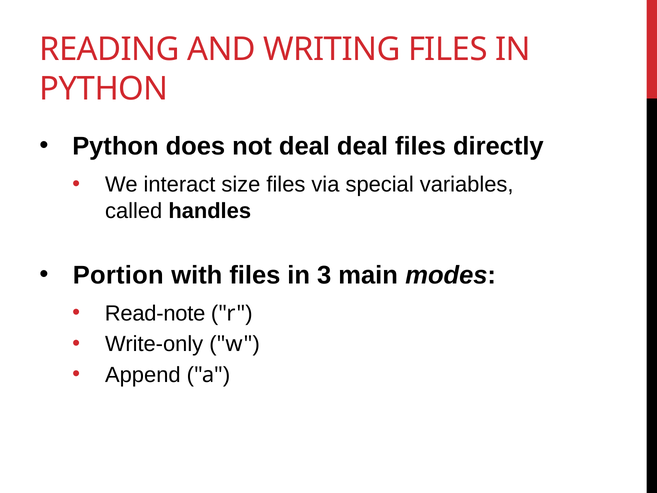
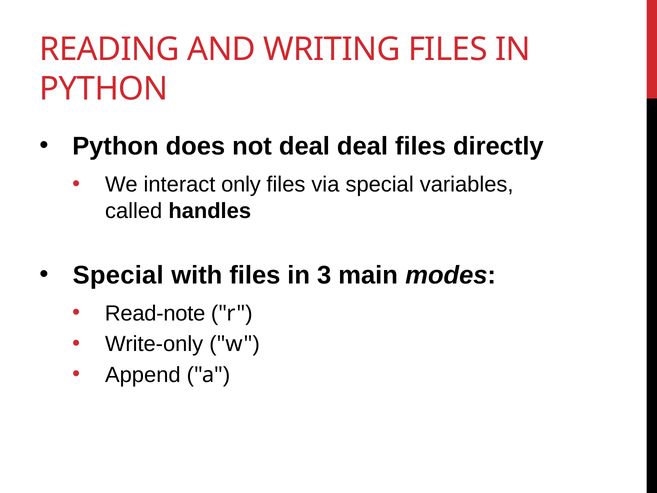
size: size -> only
Portion at (118, 275): Portion -> Special
